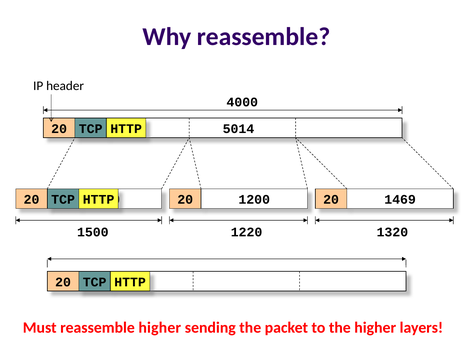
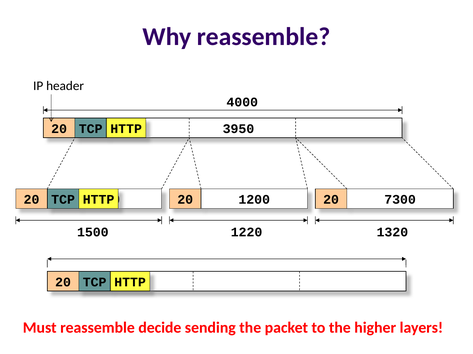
5014: 5014 -> 3950
1469: 1469 -> 7300
reassemble higher: higher -> decide
